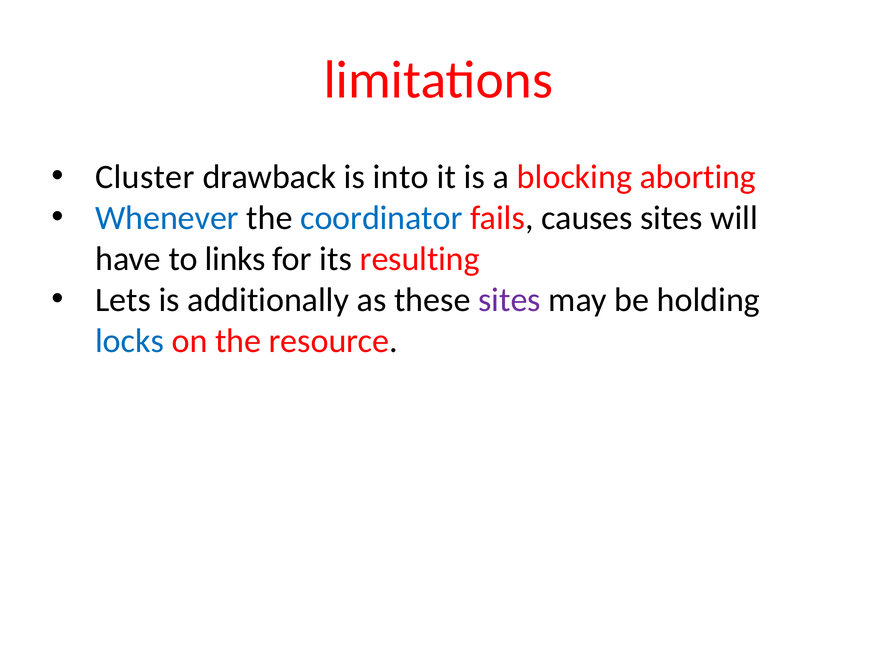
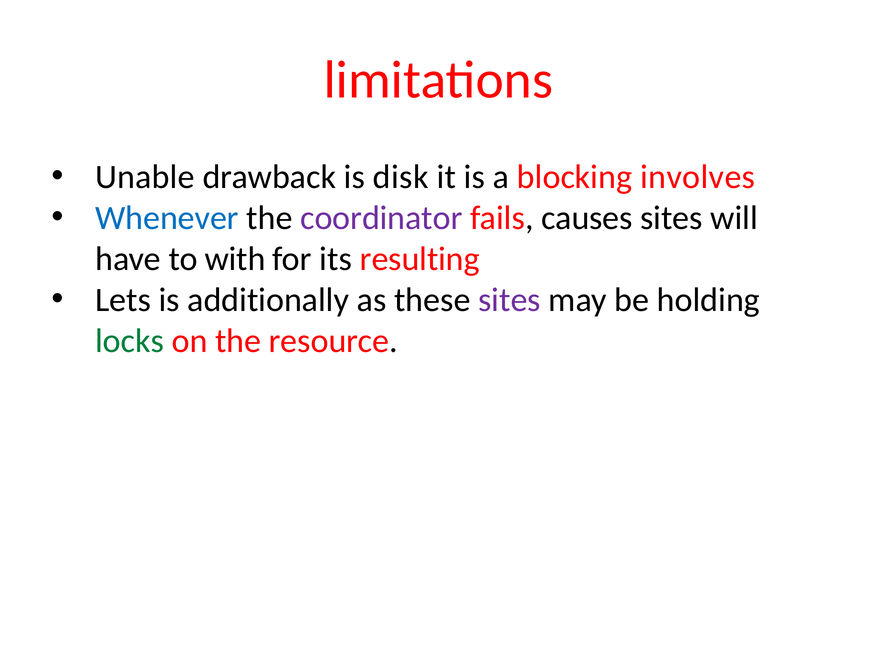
Cluster: Cluster -> Unable
into: into -> disk
aborting: aborting -> involves
coordinator colour: blue -> purple
links: links -> with
locks colour: blue -> green
